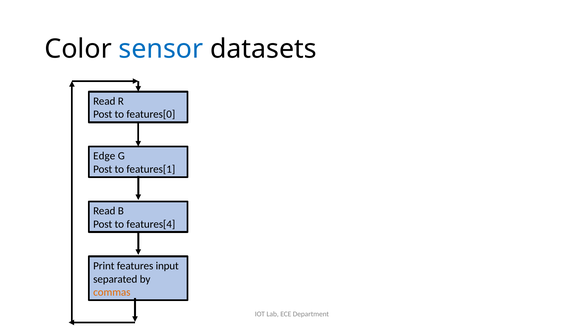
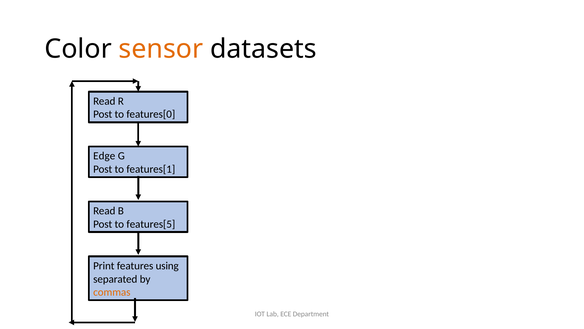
sensor colour: blue -> orange
features[4: features[4 -> features[5
input: input -> using
